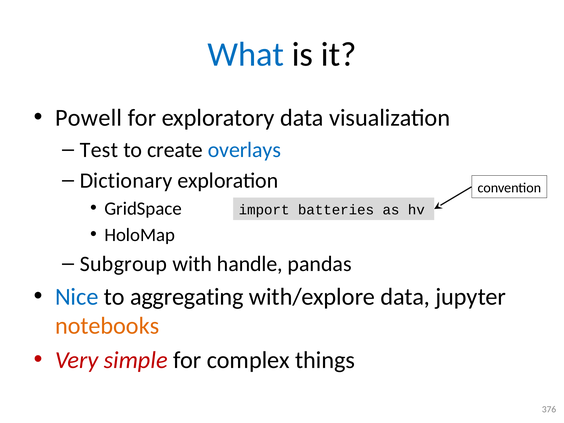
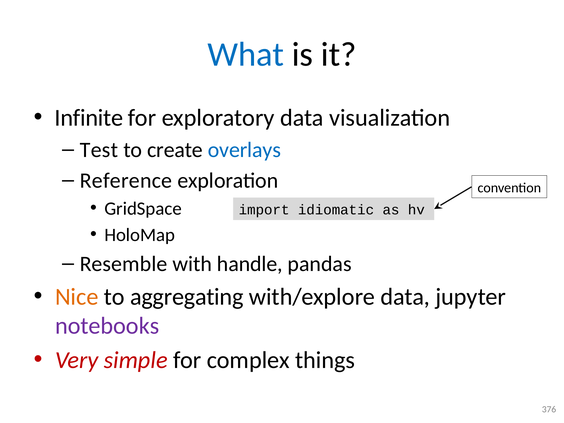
Powell: Powell -> Infinite
Dictionary: Dictionary -> Reference
batteries: batteries -> idiomatic
Subgroup: Subgroup -> Resemble
Nice colour: blue -> orange
notebooks colour: orange -> purple
